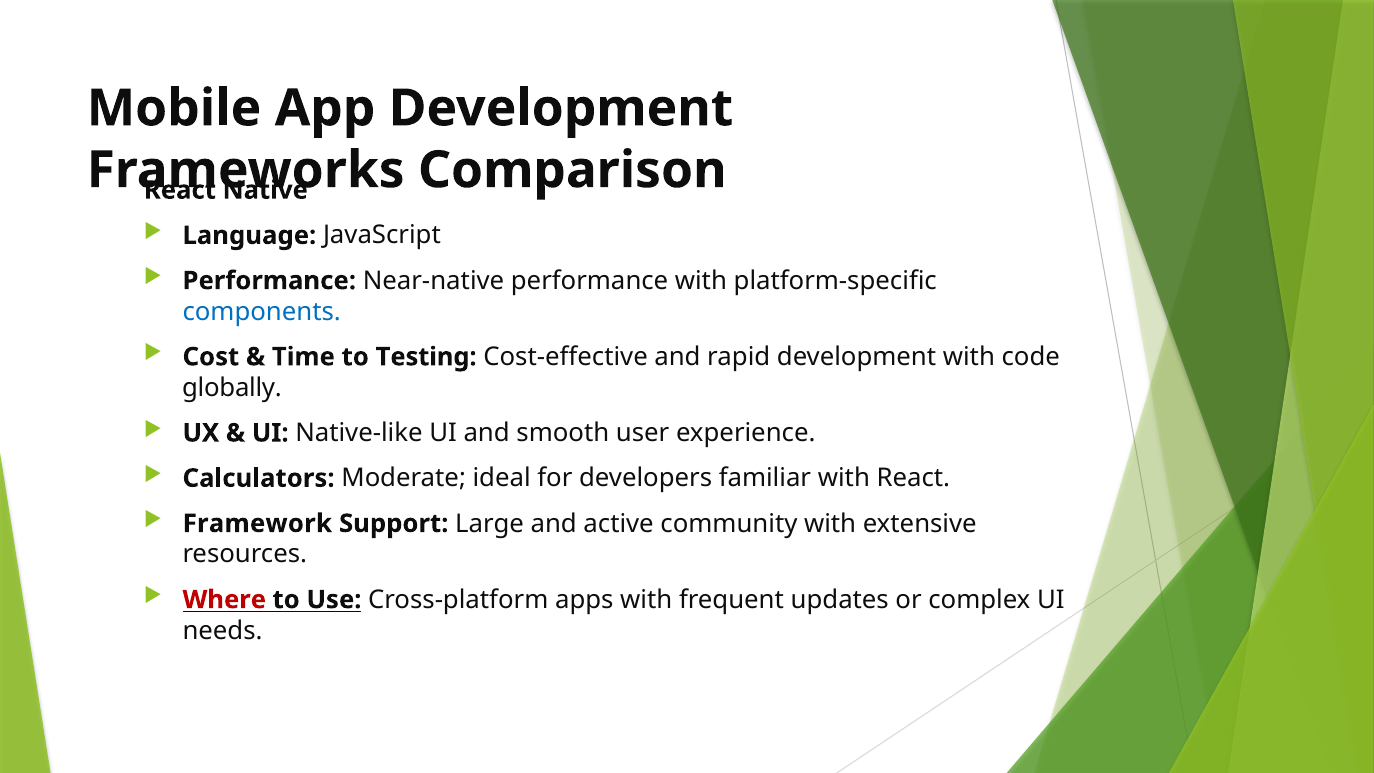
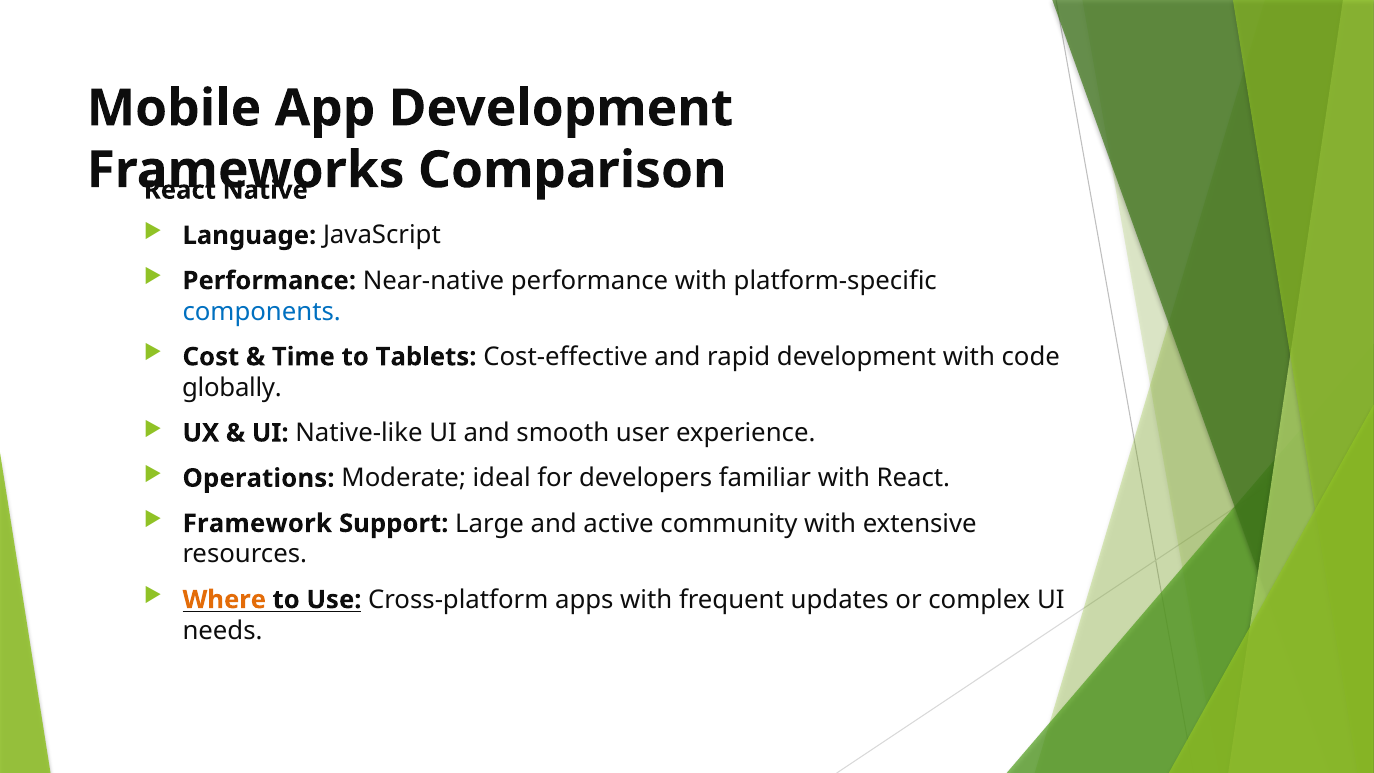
Testing: Testing -> Tablets
Calculators: Calculators -> Operations
Where colour: red -> orange
